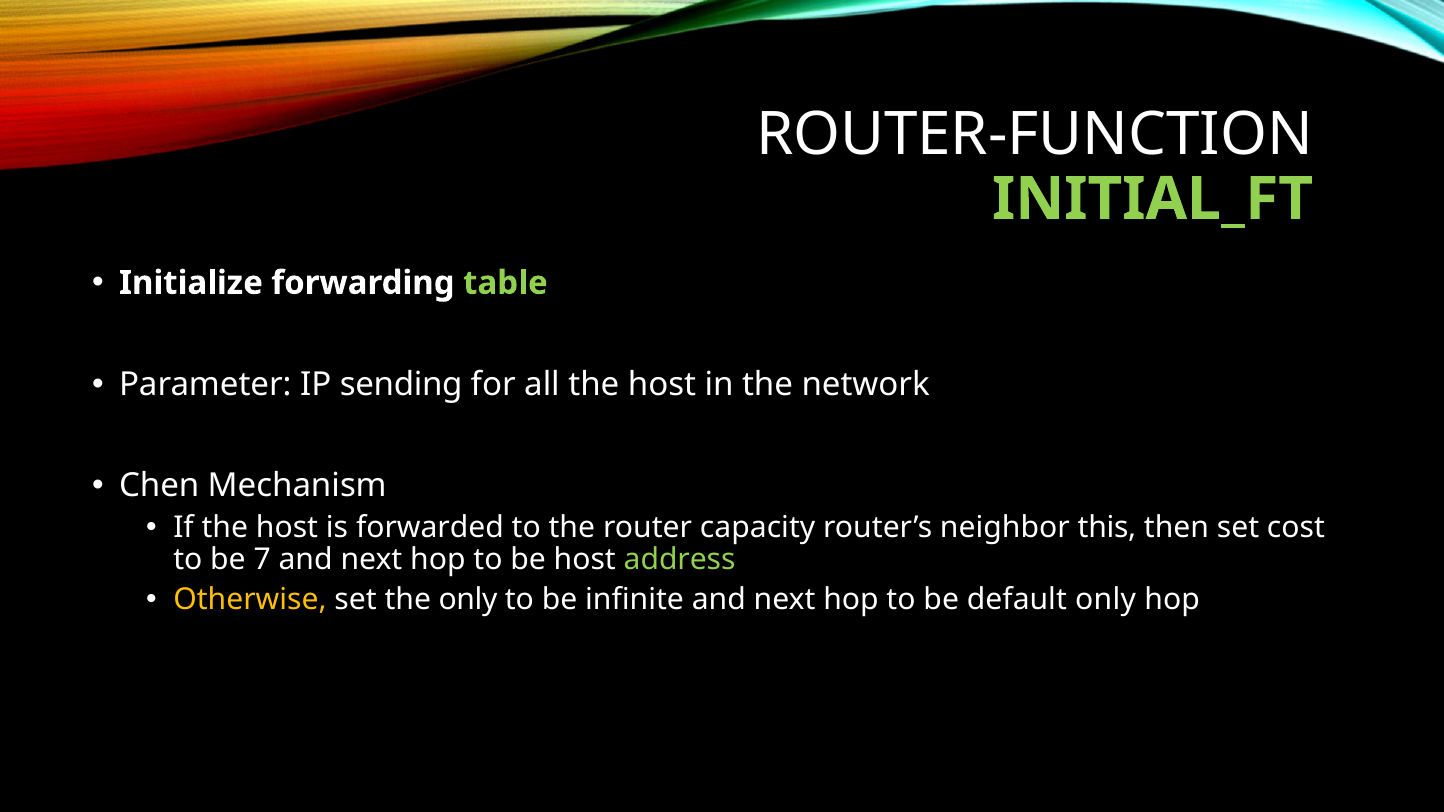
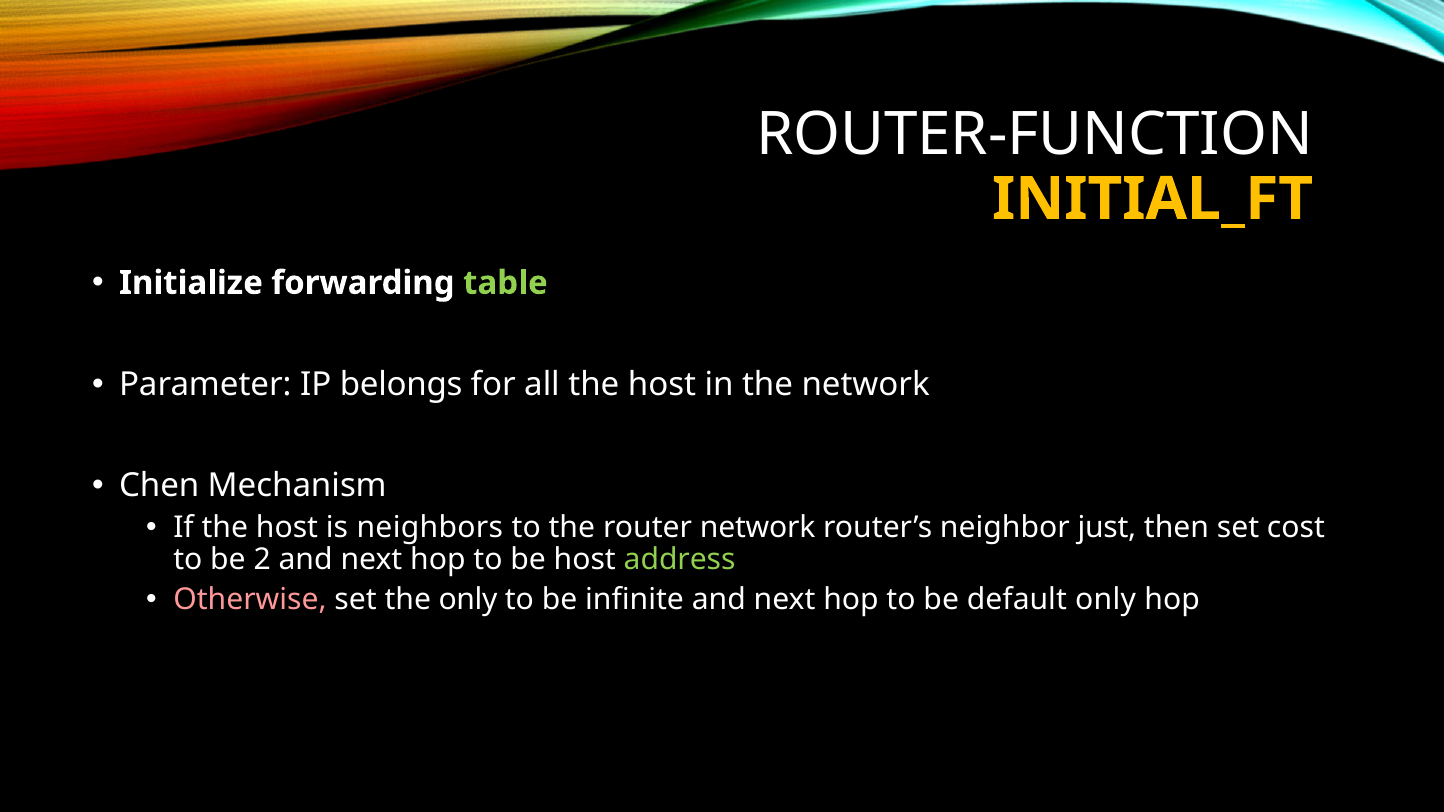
INITIAL_FT colour: light green -> yellow
sending: sending -> belongs
forwarded: forwarded -> neighbors
router capacity: capacity -> network
this: this -> just
7: 7 -> 2
Otherwise colour: yellow -> pink
